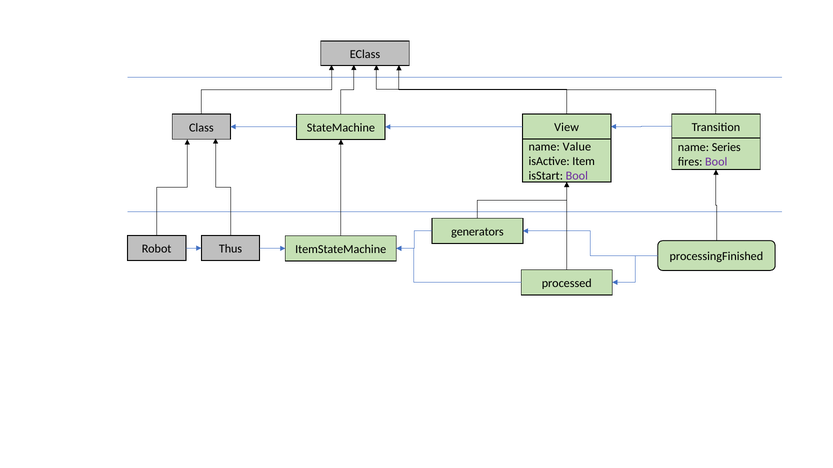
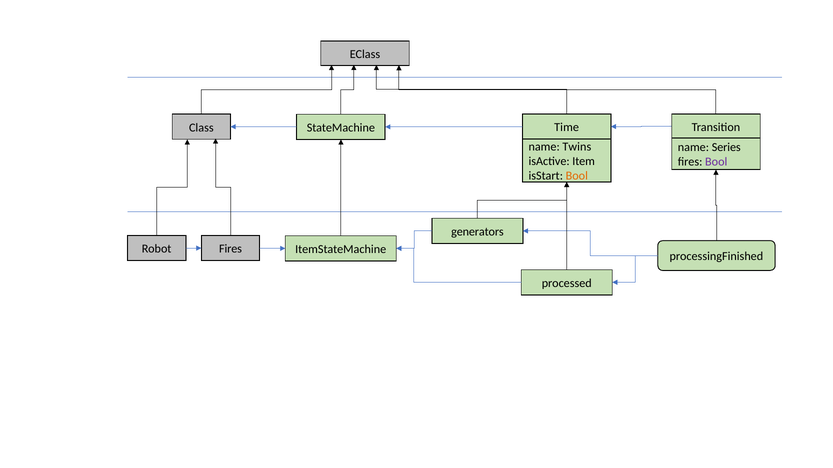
View: View -> Time
Value: Value -> Twins
Bool at (577, 176) colour: purple -> orange
Robot Thus: Thus -> Fires
